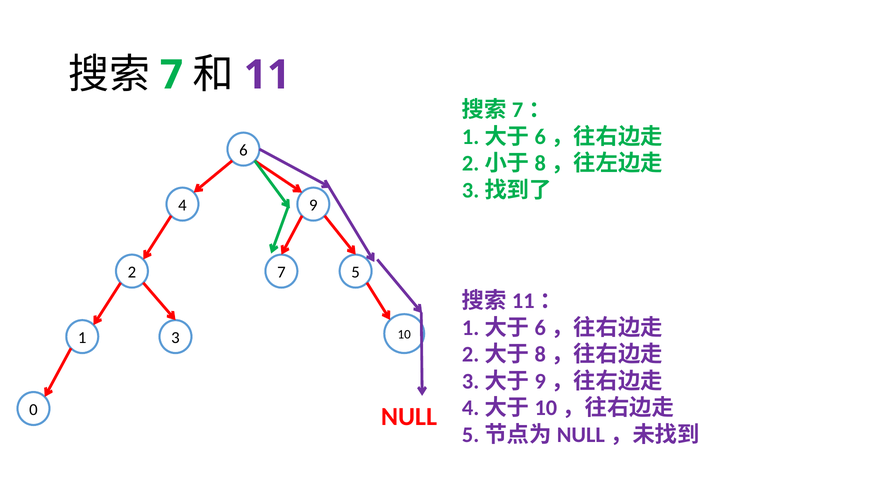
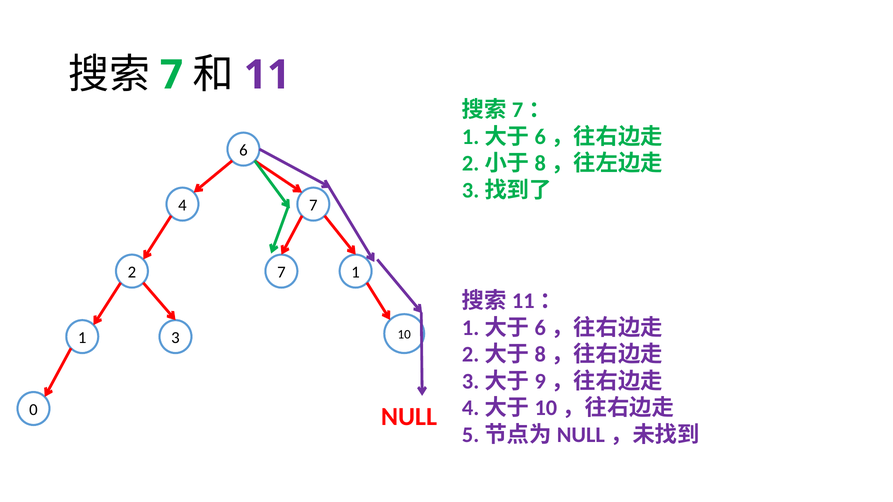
4 9: 9 -> 7
7 5: 5 -> 1
